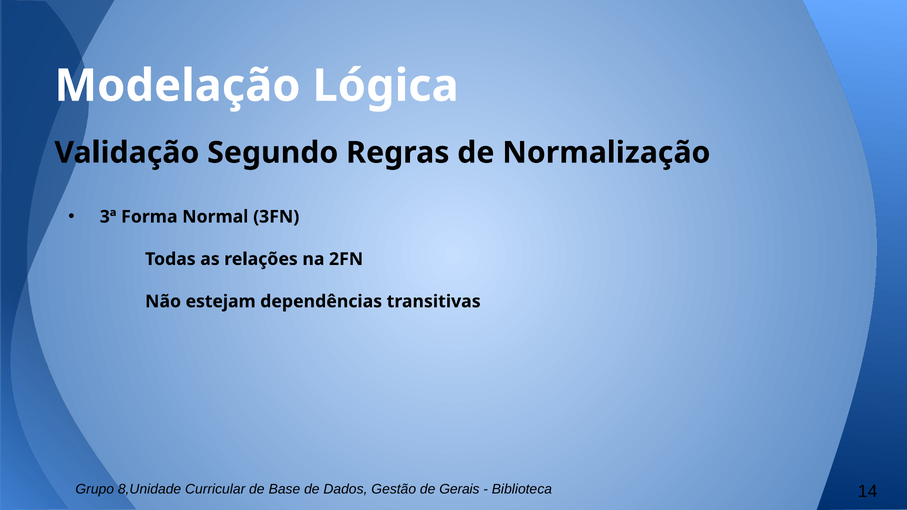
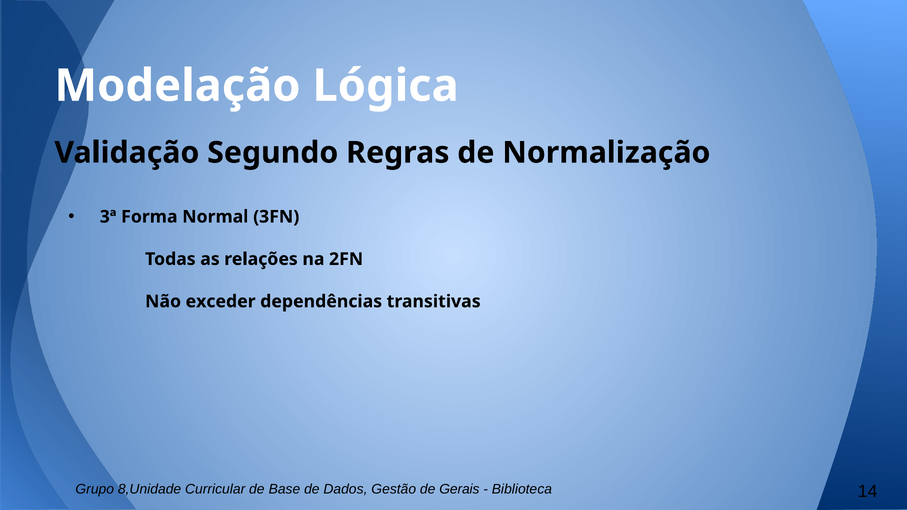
estejam: estejam -> exceder
